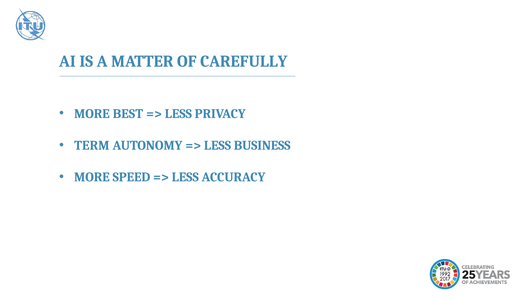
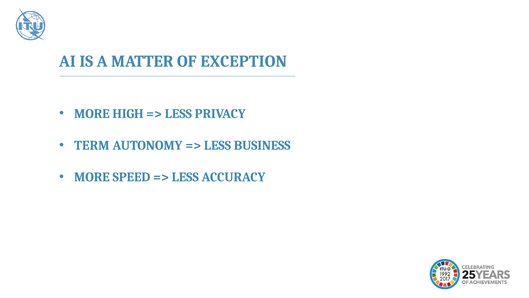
CAREFULLY: CAREFULLY -> EXCEPTION
BEST: BEST -> HIGH
